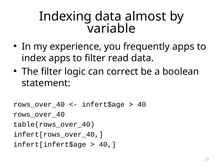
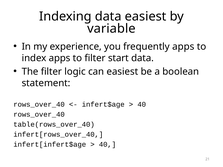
data almost: almost -> easiest
read: read -> start
can correct: correct -> easiest
